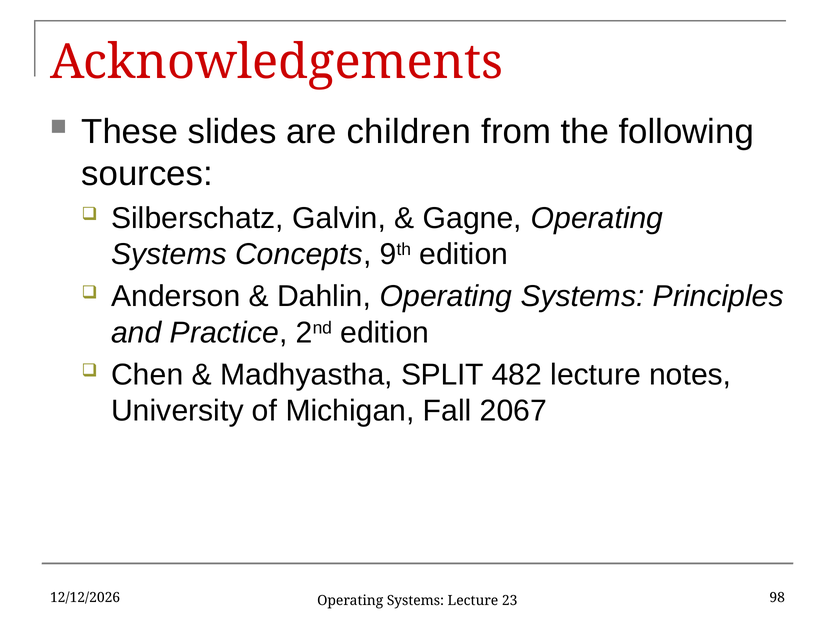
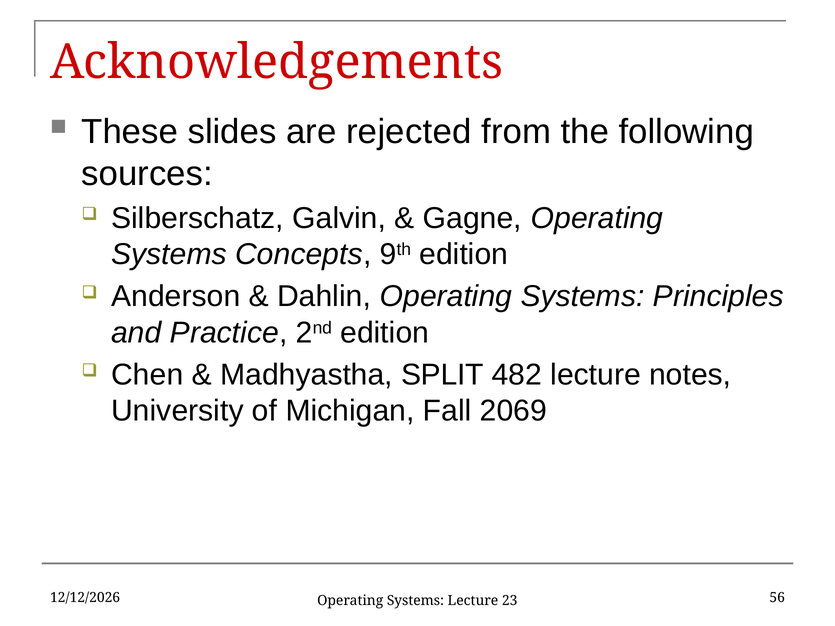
children: children -> rejected
2067: 2067 -> 2069
98: 98 -> 56
